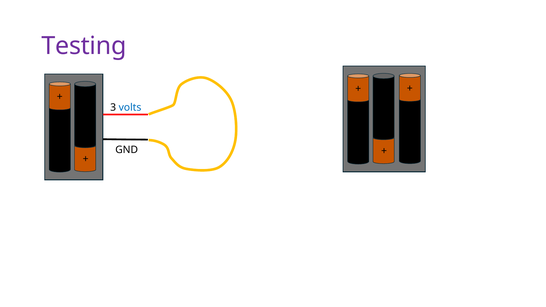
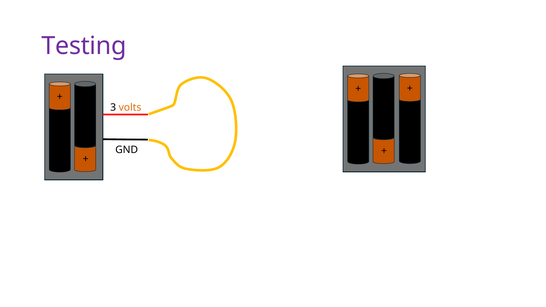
volts colour: blue -> orange
